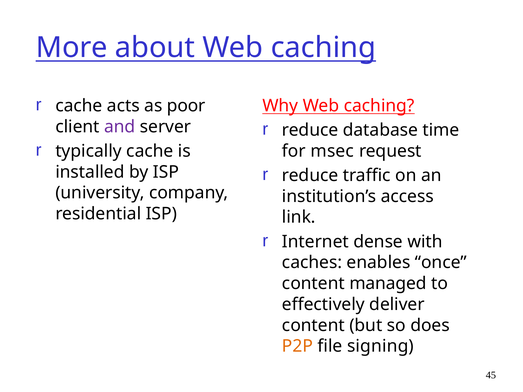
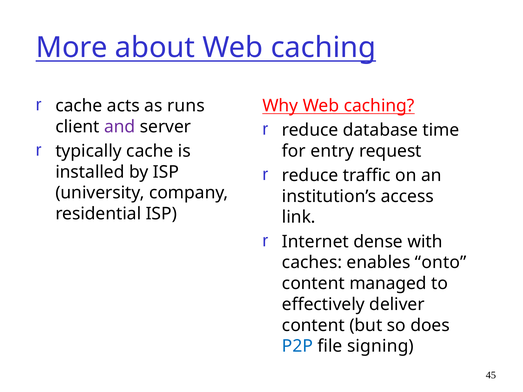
poor: poor -> runs
msec: msec -> entry
once: once -> onto
P2P colour: orange -> blue
